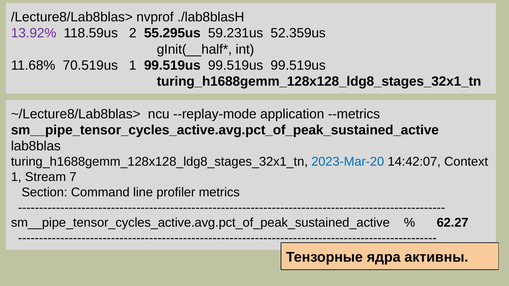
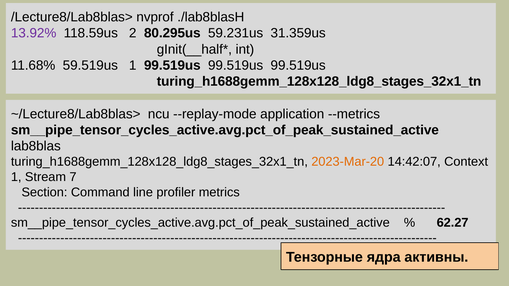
55.295us: 55.295us -> 80.295us
52.359us: 52.359us -> 31.359us
70.519us: 70.519us -> 59.519us
2023-Mar-20 colour: blue -> orange
